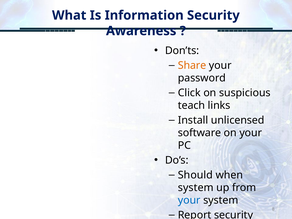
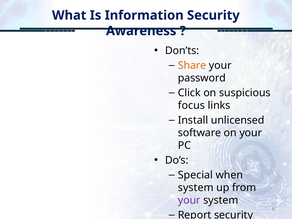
teach: teach -> focus
Should: Should -> Special
your at (189, 200) colour: blue -> purple
